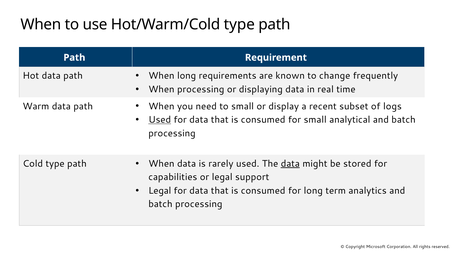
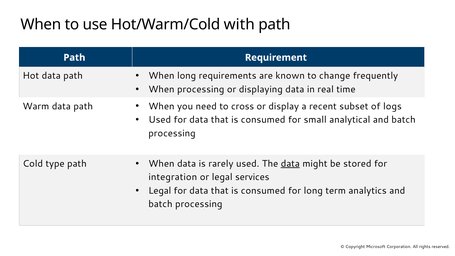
Hot/Warm/Cold type: type -> with
to small: small -> cross
Used at (160, 120) underline: present -> none
capabilities: capabilities -> integration
support: support -> services
